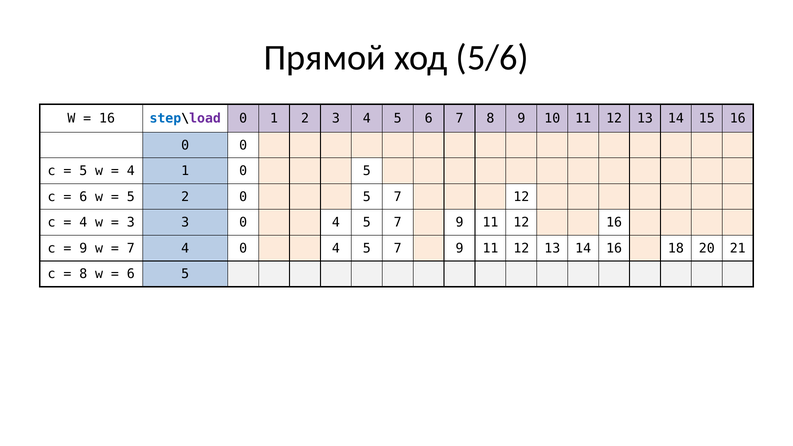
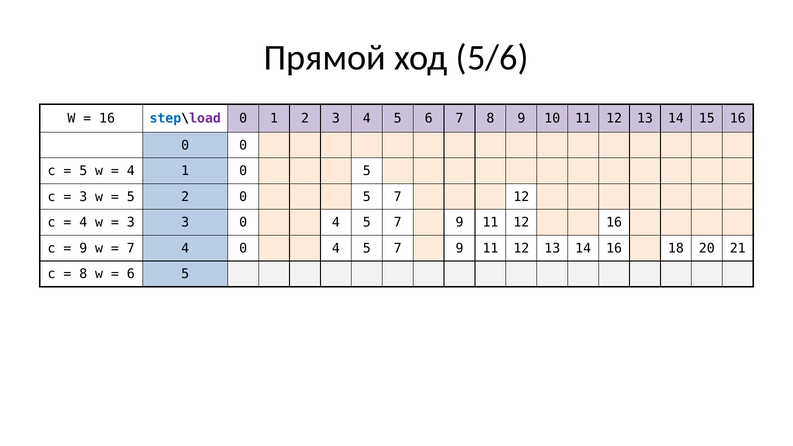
6 at (83, 197): 6 -> 3
